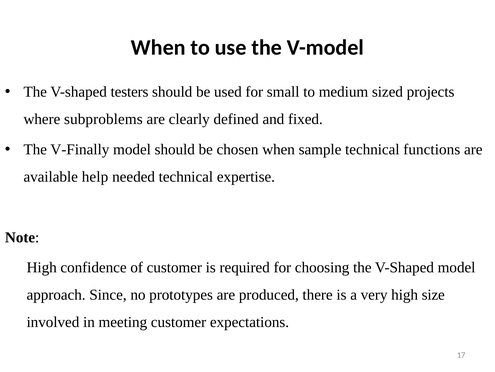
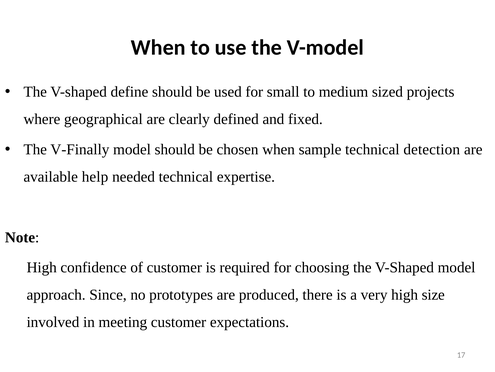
testers: testers -> define
subproblems: subproblems -> geographical
functions: functions -> detection
